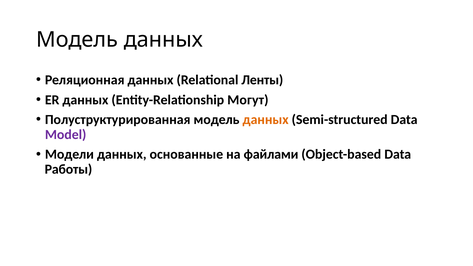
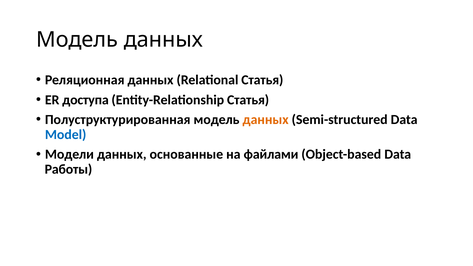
Relational Ленты: Ленты -> Статья
ER данных: данных -> доступа
Entity-Relationship Могут: Могут -> Статья
Model colour: purple -> blue
